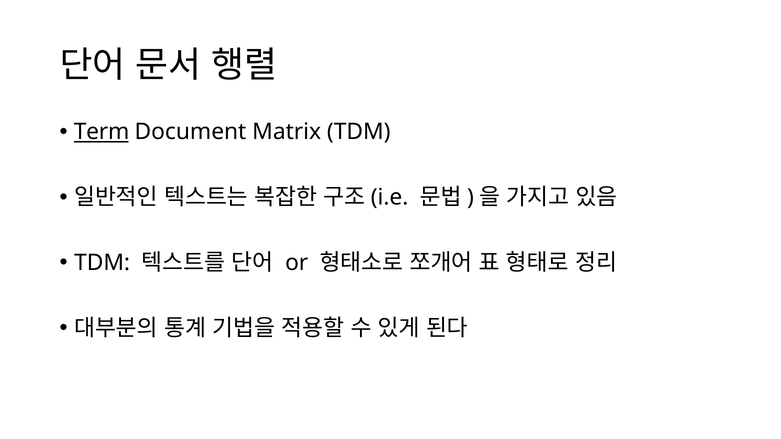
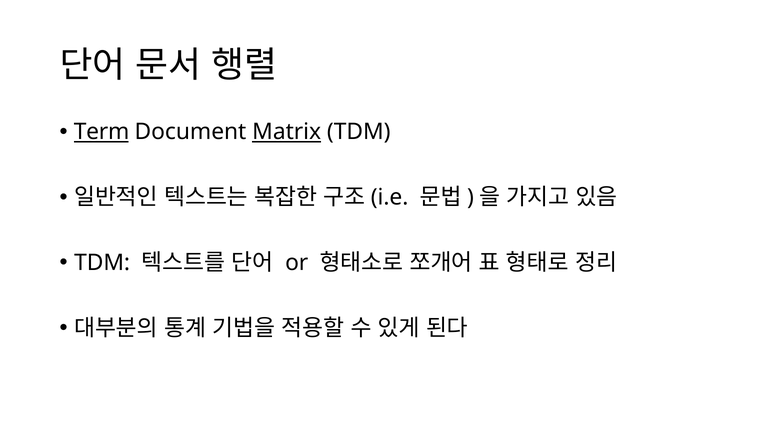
Matrix underline: none -> present
